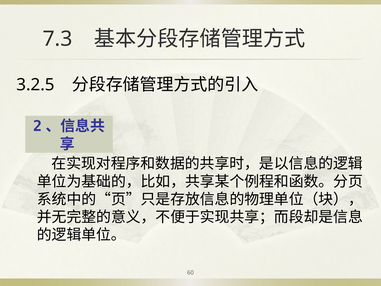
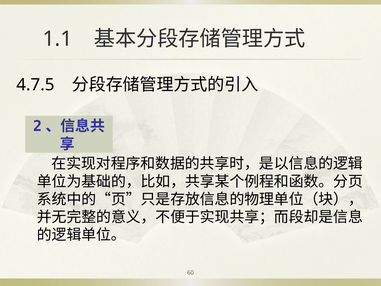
7.3: 7.3 -> 1.1
3.2.5: 3.2.5 -> 4.7.5
